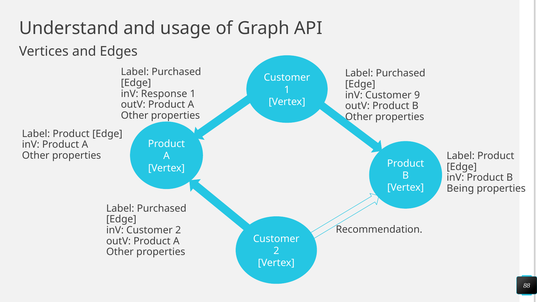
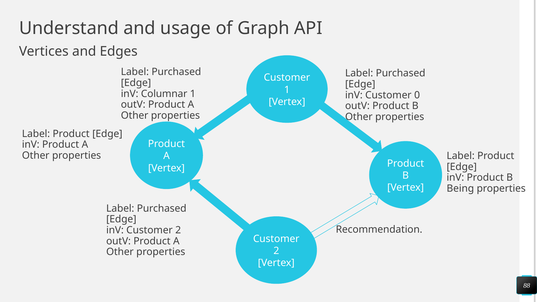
Response: Response -> Columnar
9: 9 -> 0
